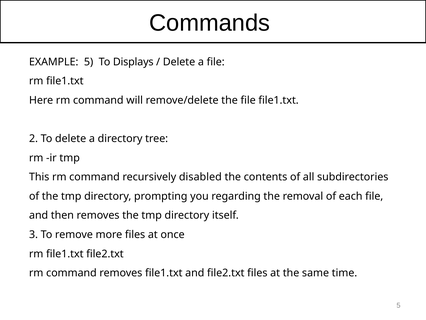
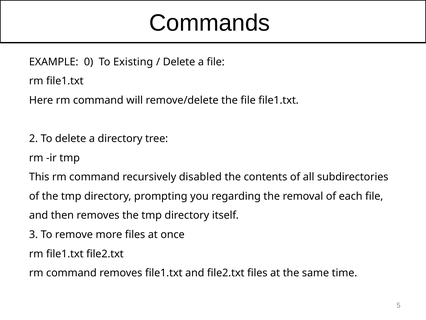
EXAMPLE 5: 5 -> 0
Displays: Displays -> Existing
